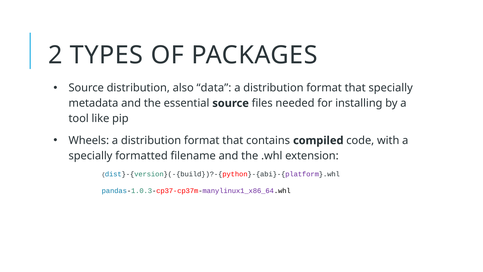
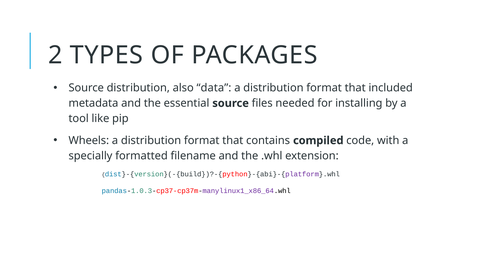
that specially: specially -> included
